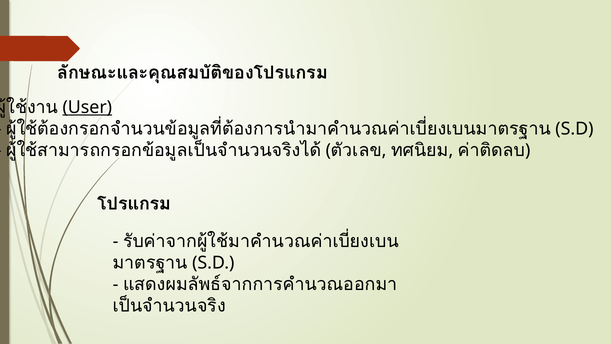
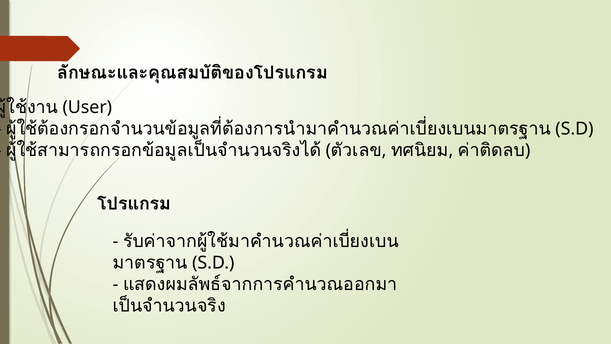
User underline: present -> none
